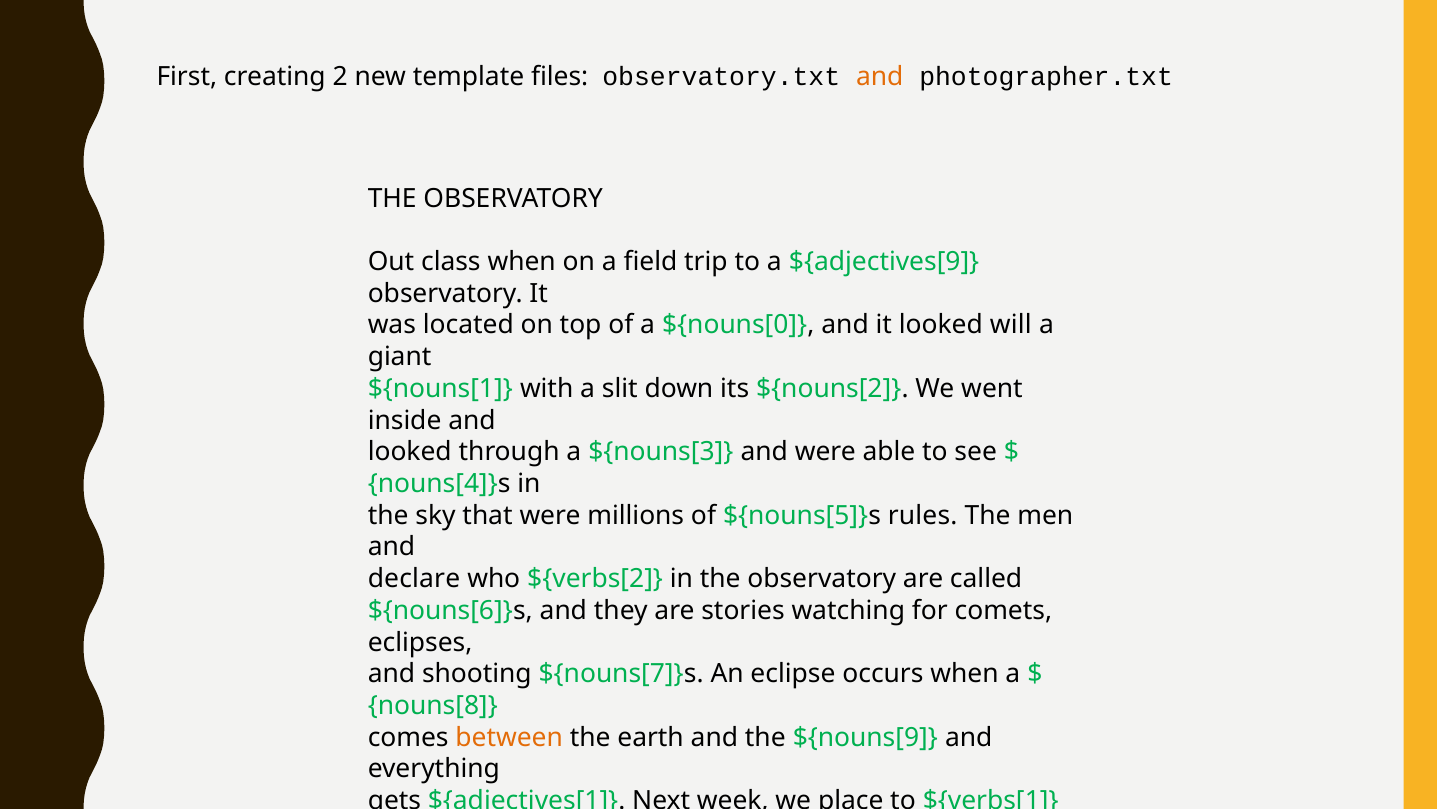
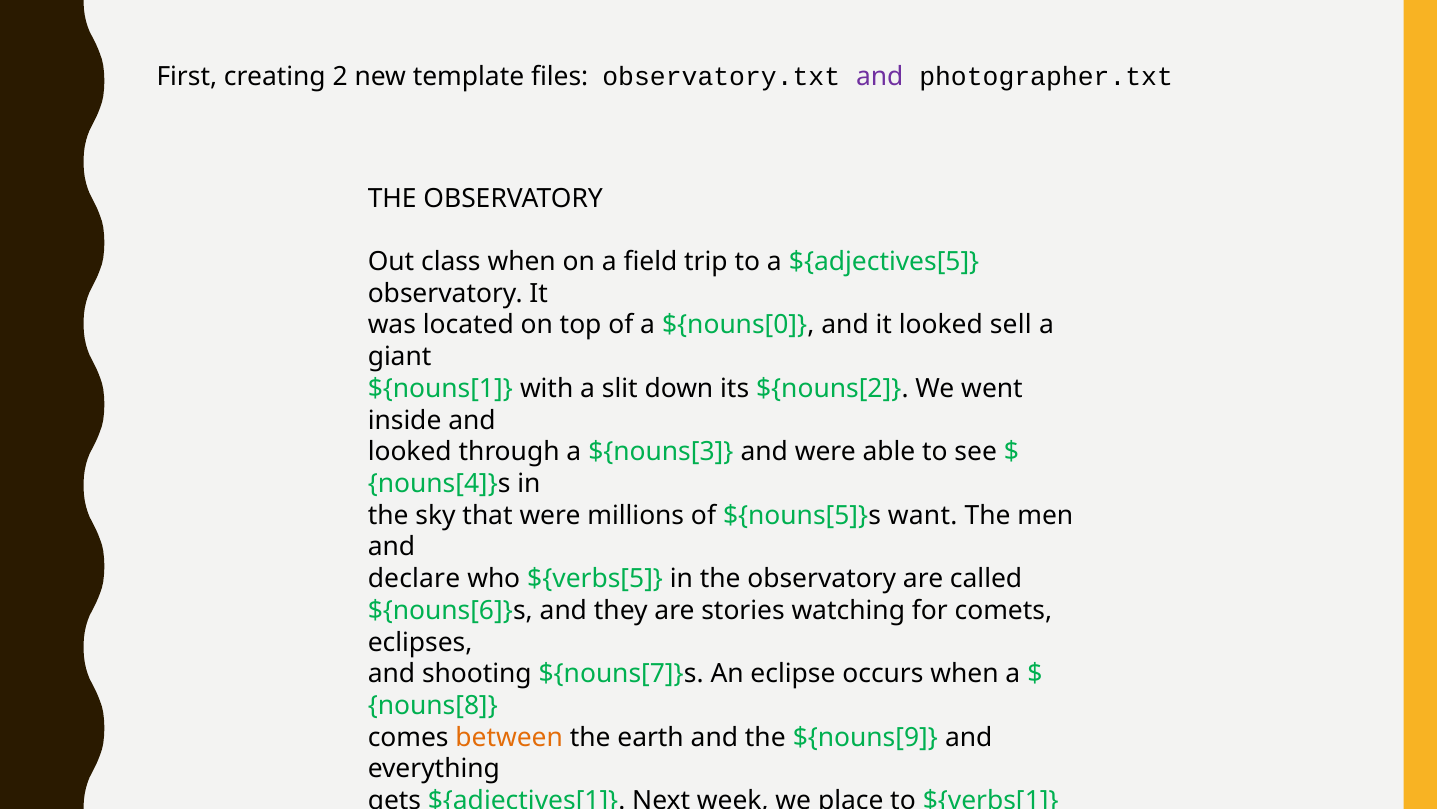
and at (880, 76) colour: orange -> purple
${adjectives[9: ${adjectives[9 -> ${adjectives[5
will: will -> sell
rules: rules -> want
${verbs[2: ${verbs[2 -> ${verbs[5
